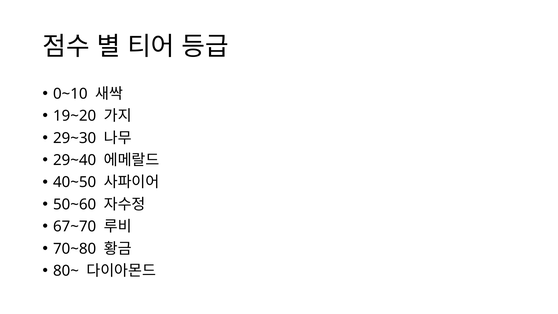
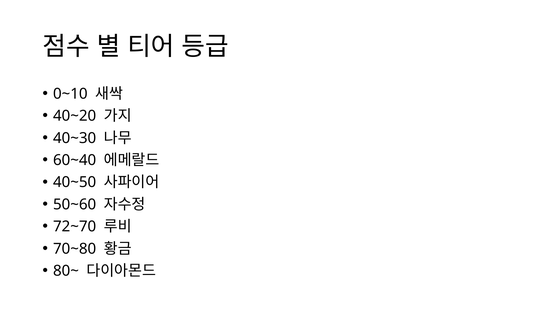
19~20: 19~20 -> 40~20
29~30: 29~30 -> 40~30
29~40: 29~40 -> 60~40
67~70: 67~70 -> 72~70
